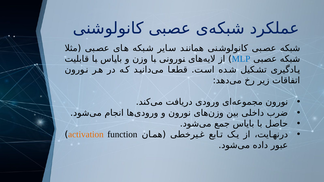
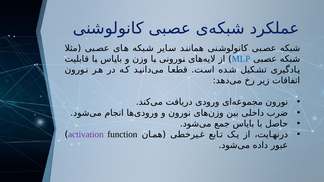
activation colour: orange -> purple
